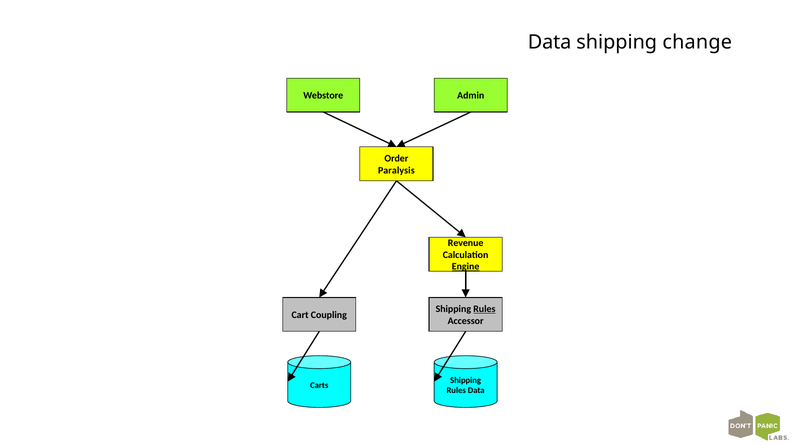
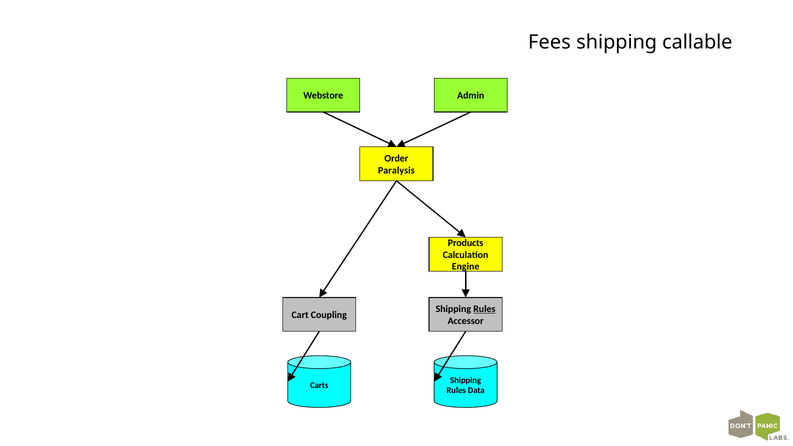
Data at (550, 42): Data -> Fees
change: change -> callable
Revenue: Revenue -> Products
Engine underline: present -> none
